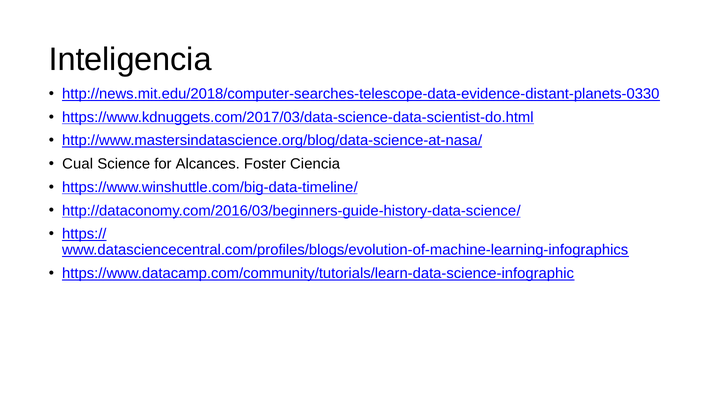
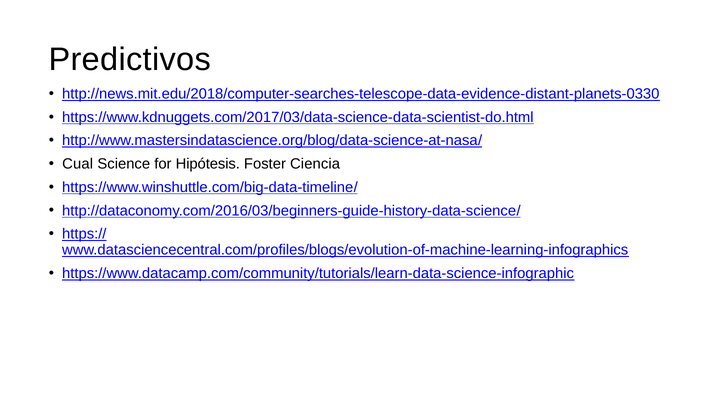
Inteligencia: Inteligencia -> Predictivos
Alcances: Alcances -> Hipótesis
